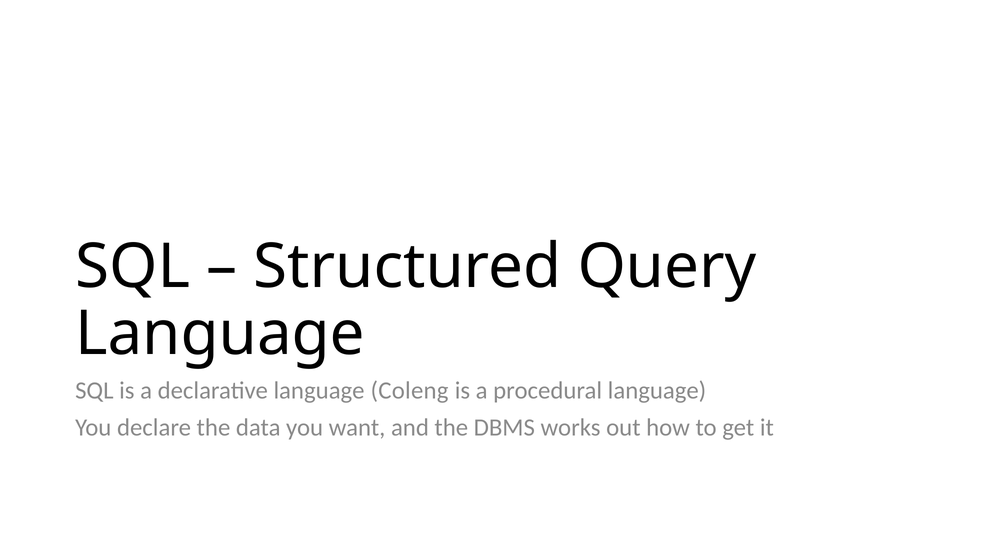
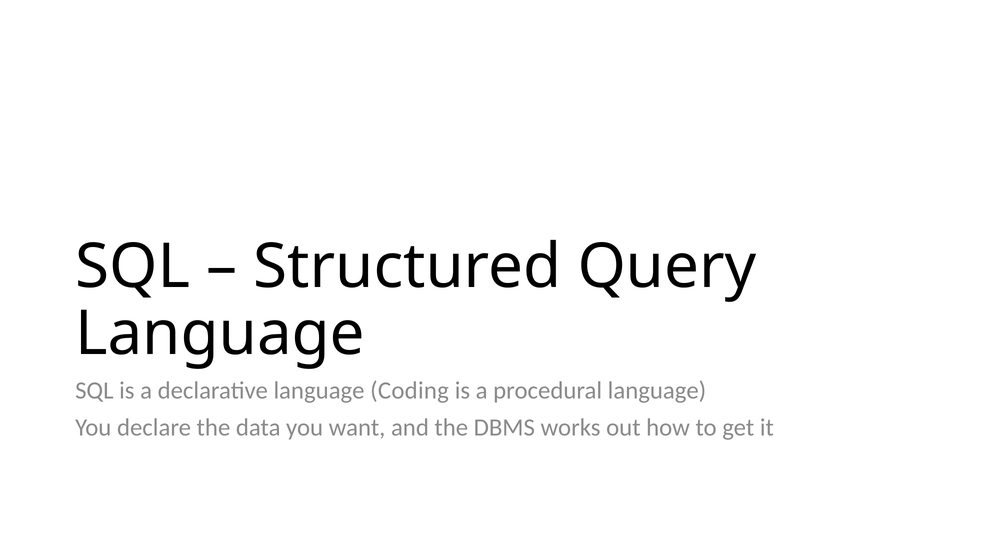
Coleng: Coleng -> Coding
